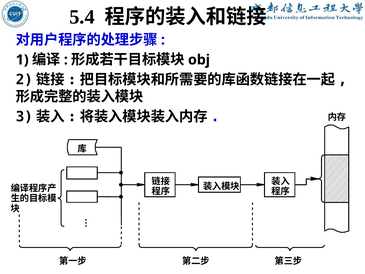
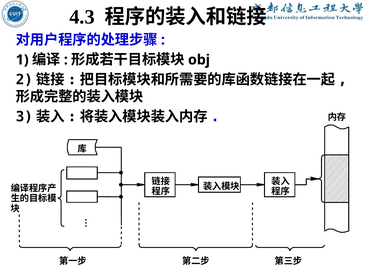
5.4: 5.4 -> 4.3
